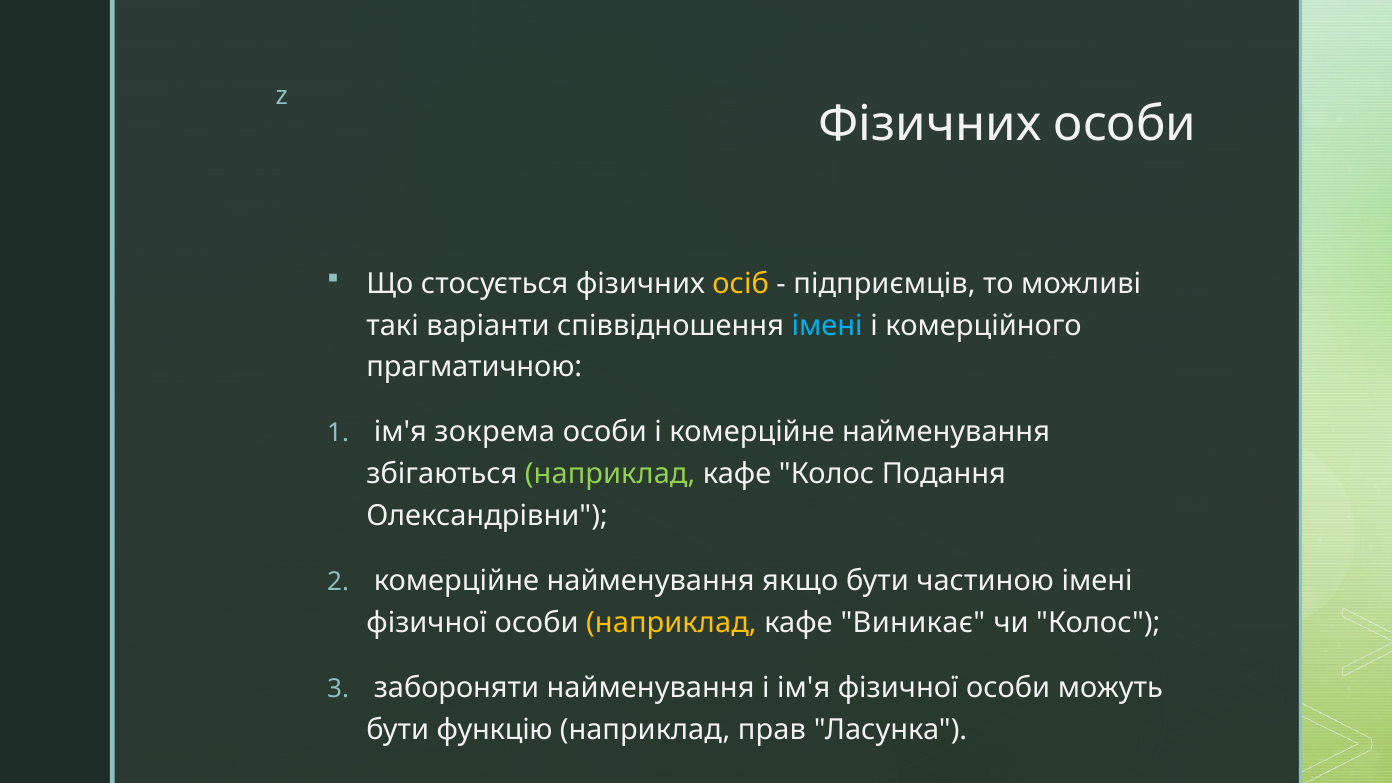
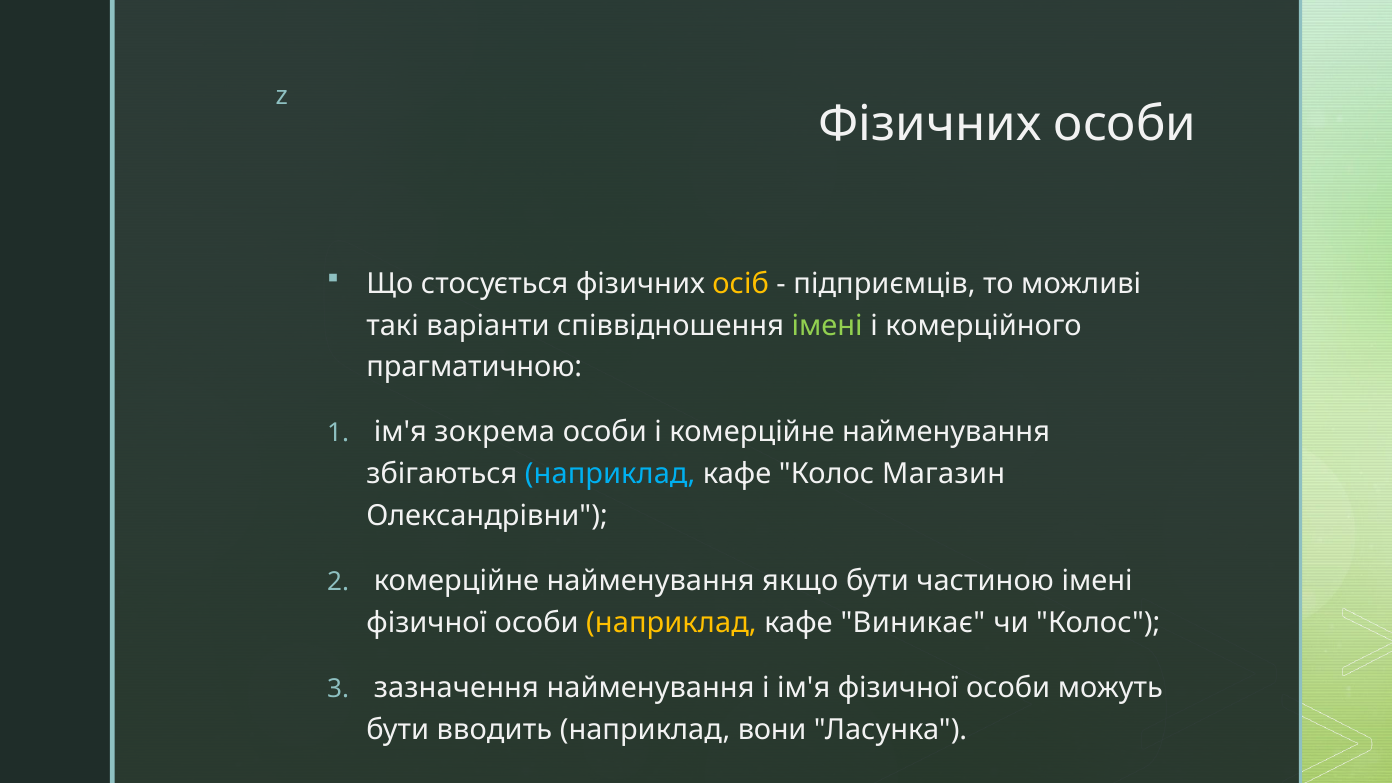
імені at (827, 325) colour: light blue -> light green
наприклад at (610, 474) colour: light green -> light blue
Подання: Подання -> Магазин
забороняти: забороняти -> зазначення
функцію: функцію -> вводить
прав: прав -> вони
